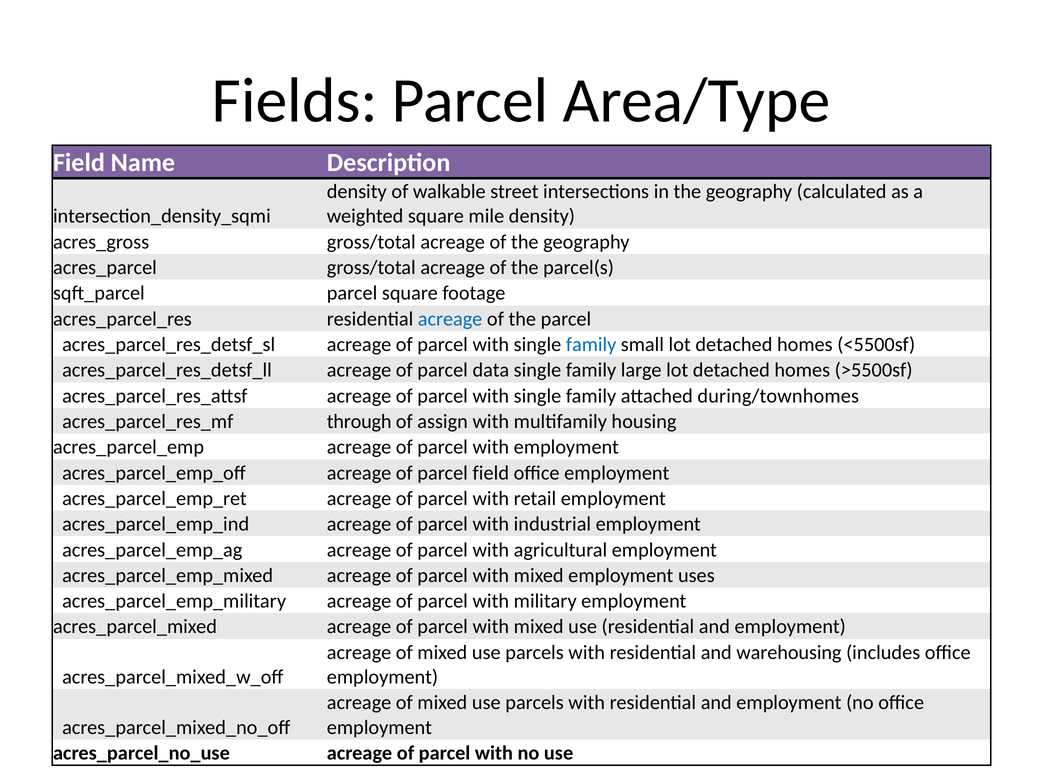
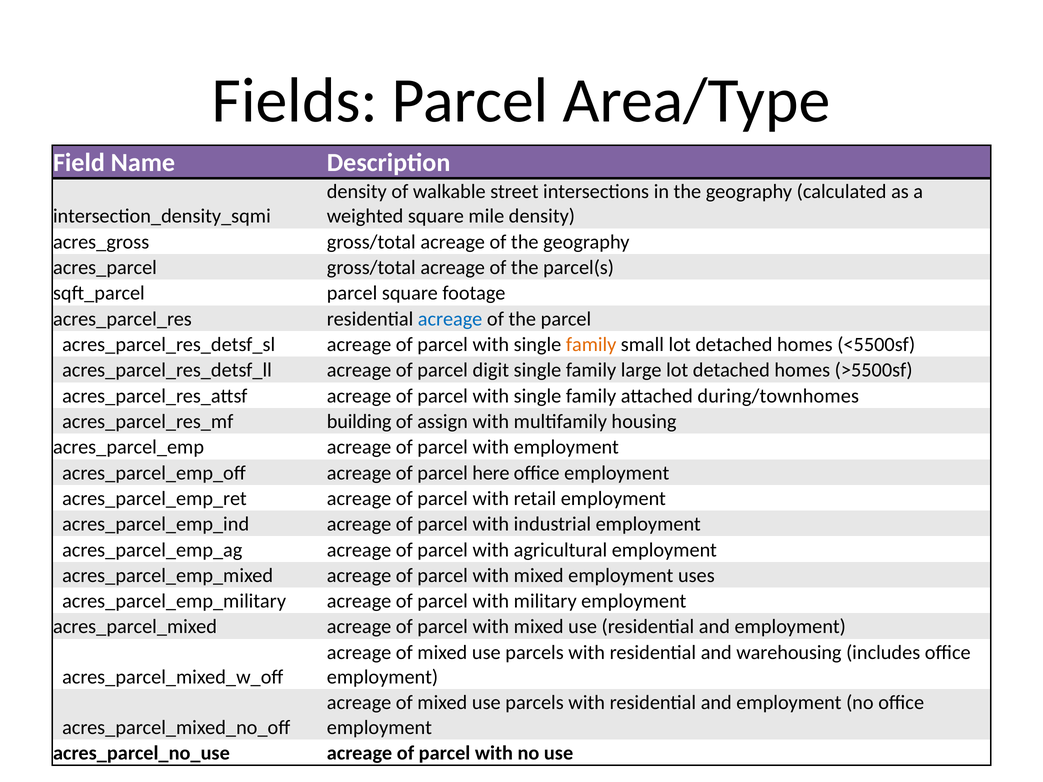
family at (591, 345) colour: blue -> orange
data: data -> digit
through: through -> building
parcel field: field -> here
